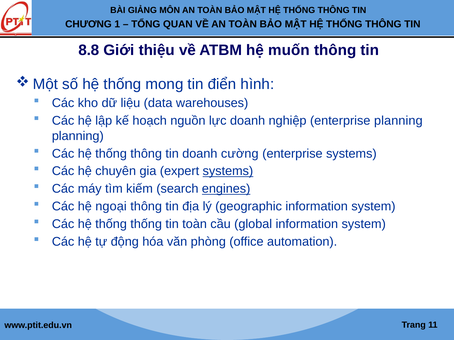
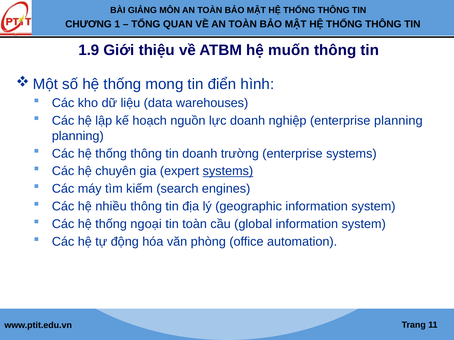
8.8: 8.8 -> 1.9
cường: cường -> trường
engines underline: present -> none
ngoại: ngoại -> nhiều
thống thống: thống -> ngoại
